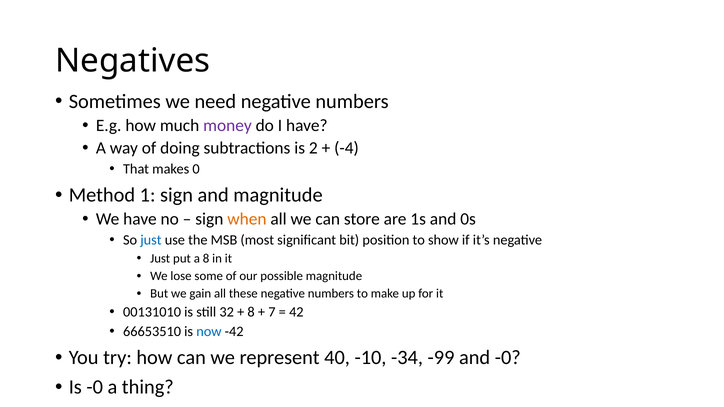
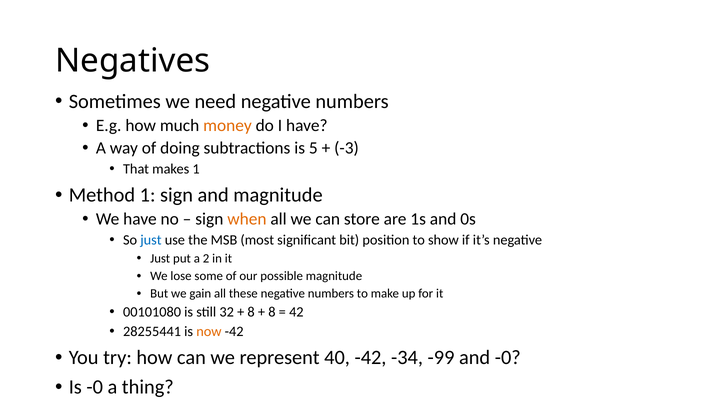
money colour: purple -> orange
2: 2 -> 5
-4: -4 -> -3
makes 0: 0 -> 1
a 8: 8 -> 2
00131010: 00131010 -> 00101080
7 at (272, 312): 7 -> 8
66653510: 66653510 -> 28255441
now colour: blue -> orange
40 -10: -10 -> -42
